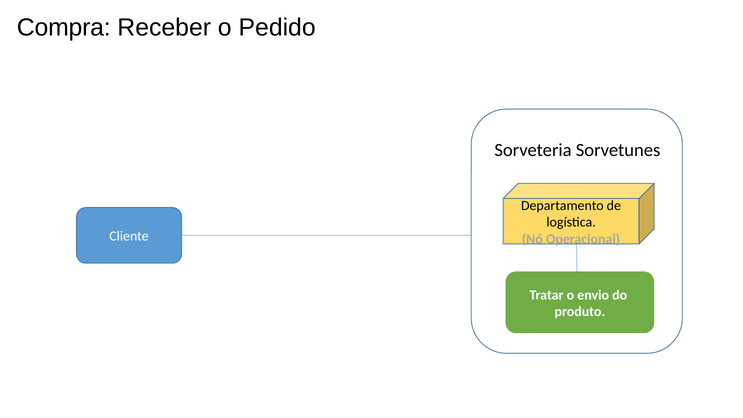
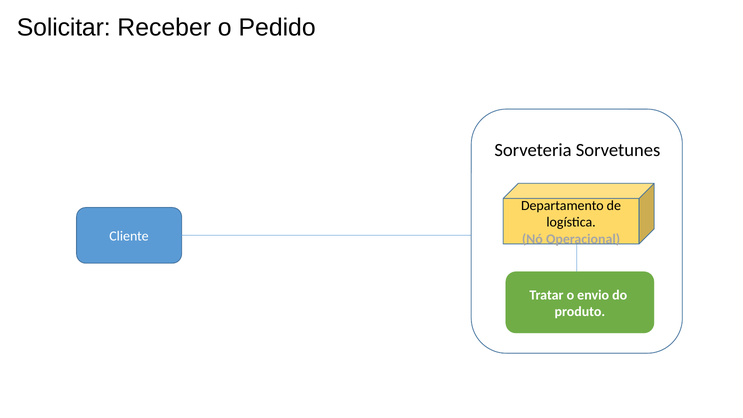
Compra: Compra -> Solicitar
